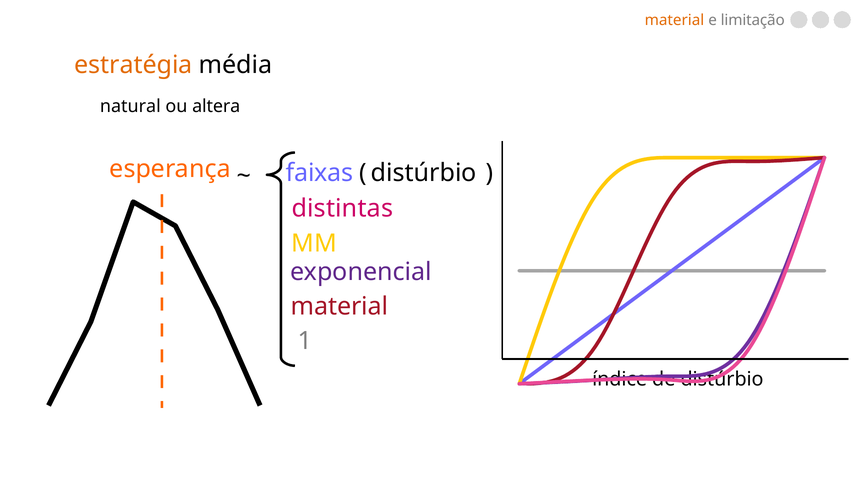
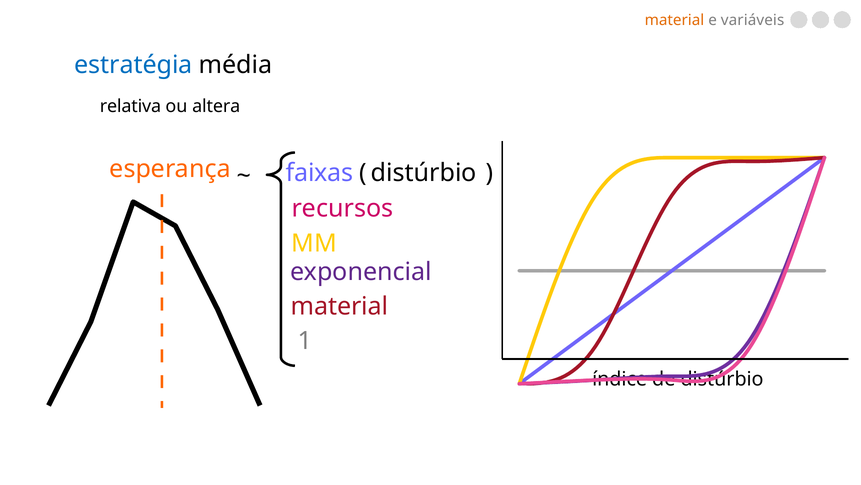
limitação: limitação -> variáveis
estratégia colour: orange -> blue
natural: natural -> relativa
distintas: distintas -> recursos
